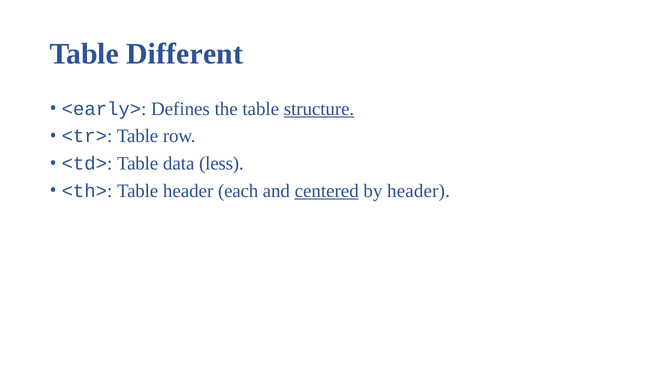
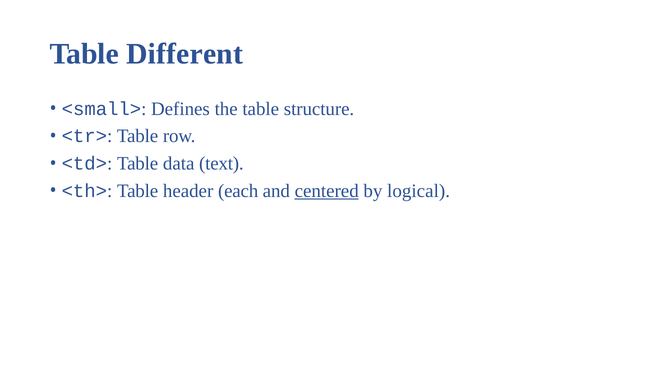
<early>: <early> -> <small>
structure underline: present -> none
less: less -> text
by header: header -> logical
